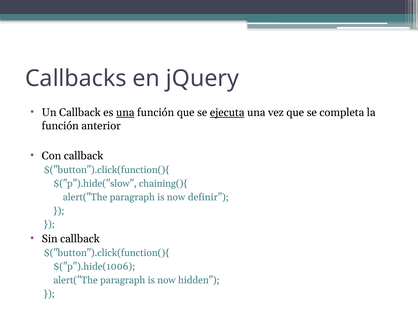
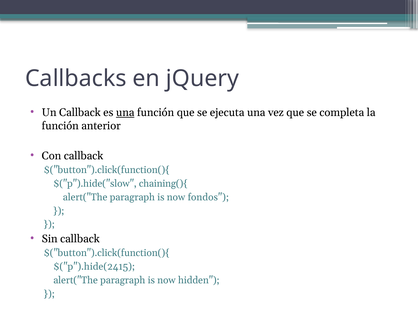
ejecuta underline: present -> none
definir: definir -> fondos
$("p").hide(1006: $("p").hide(1006 -> $("p").hide(2415
